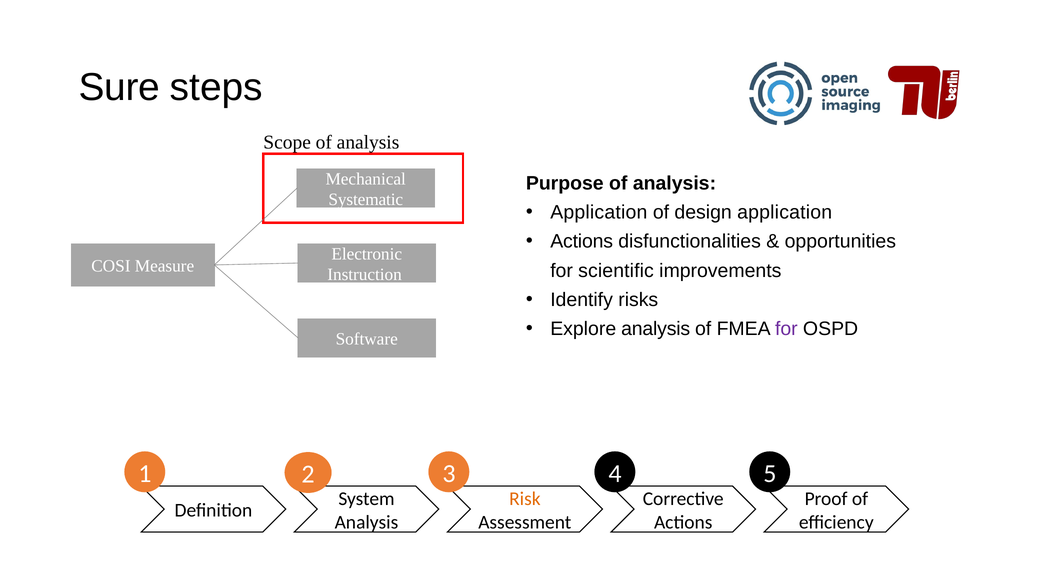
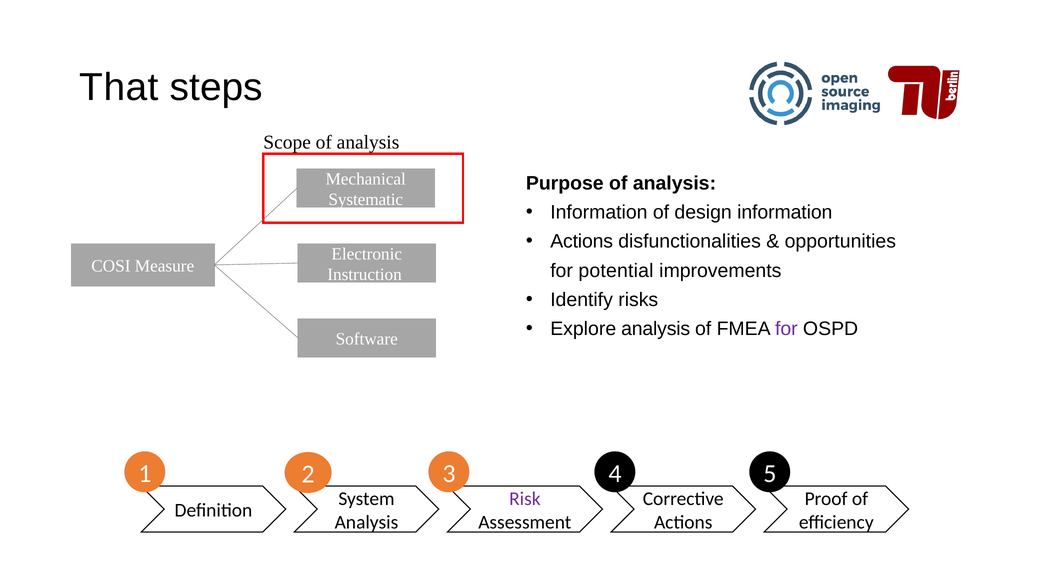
Sure: Sure -> That
Application at (599, 212): Application -> Information
design application: application -> information
scientific: scientific -> potential
Risk colour: orange -> purple
